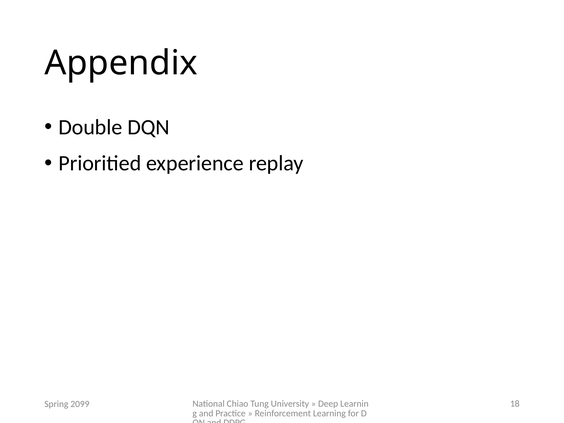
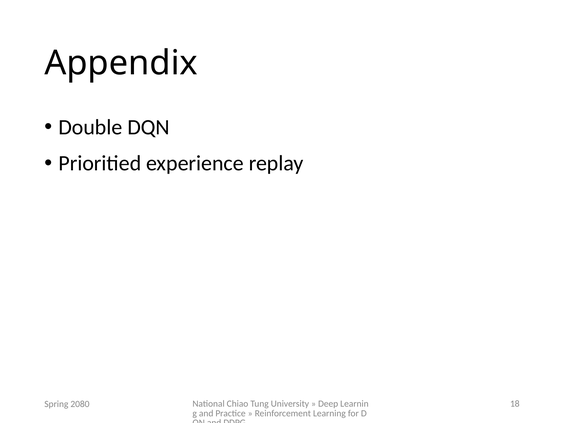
2099: 2099 -> 2080
